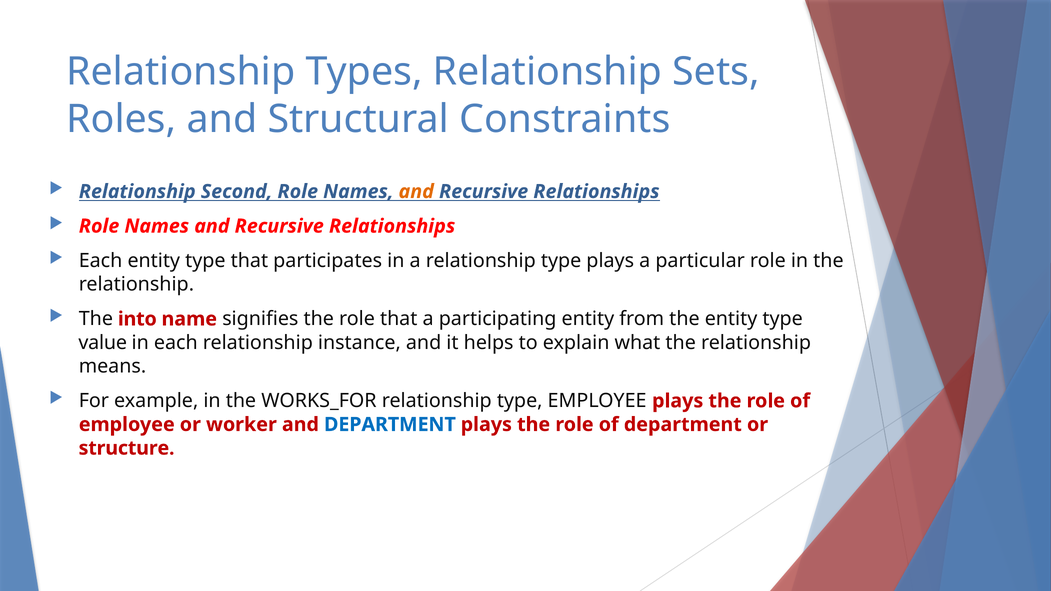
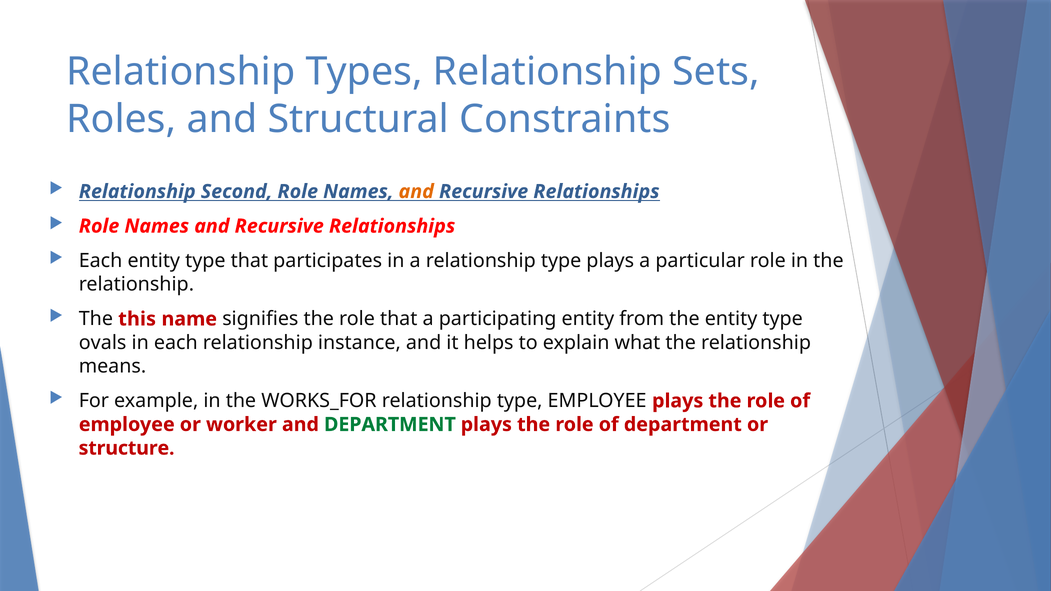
into: into -> this
value: value -> ovals
DEPARTMENT at (390, 425) colour: blue -> green
